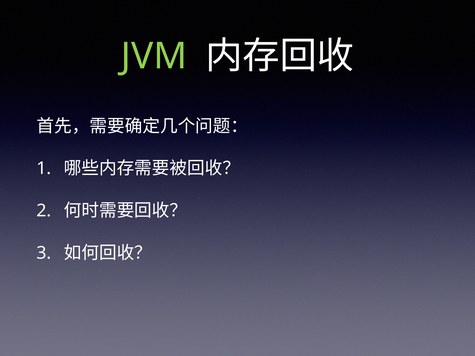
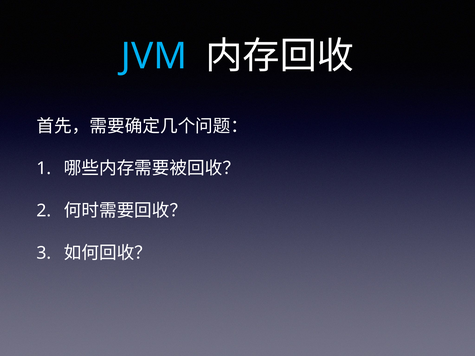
JVM colour: light green -> light blue
